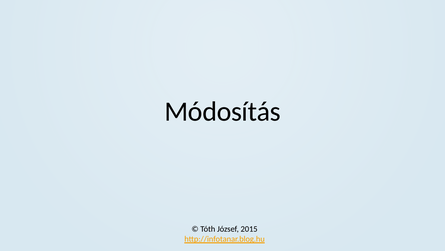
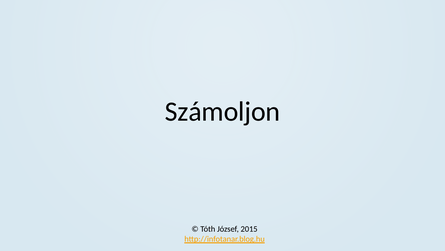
Módosítás: Módosítás -> Számoljon
